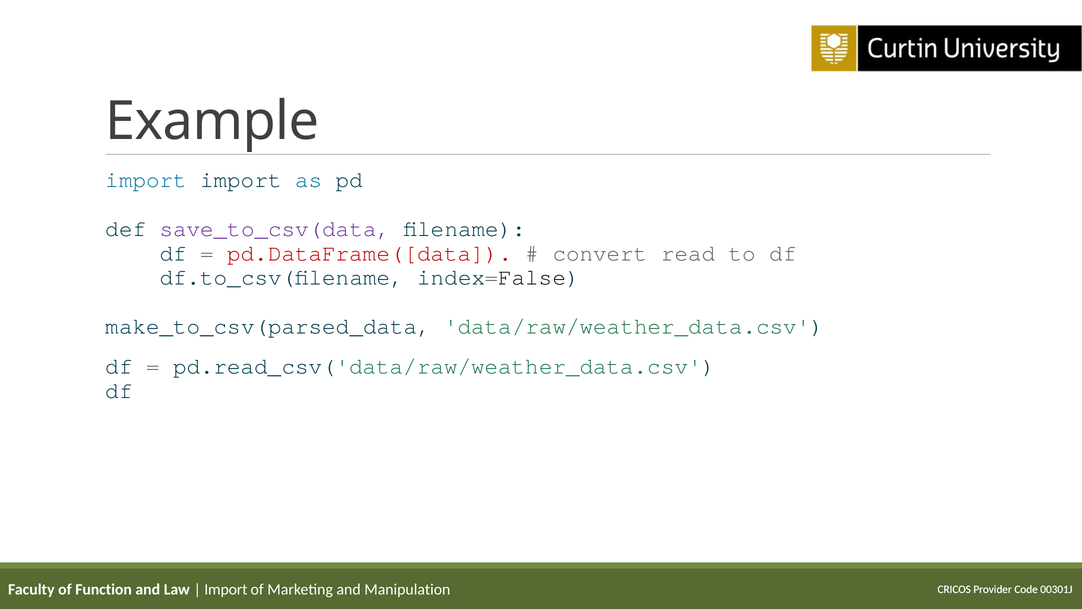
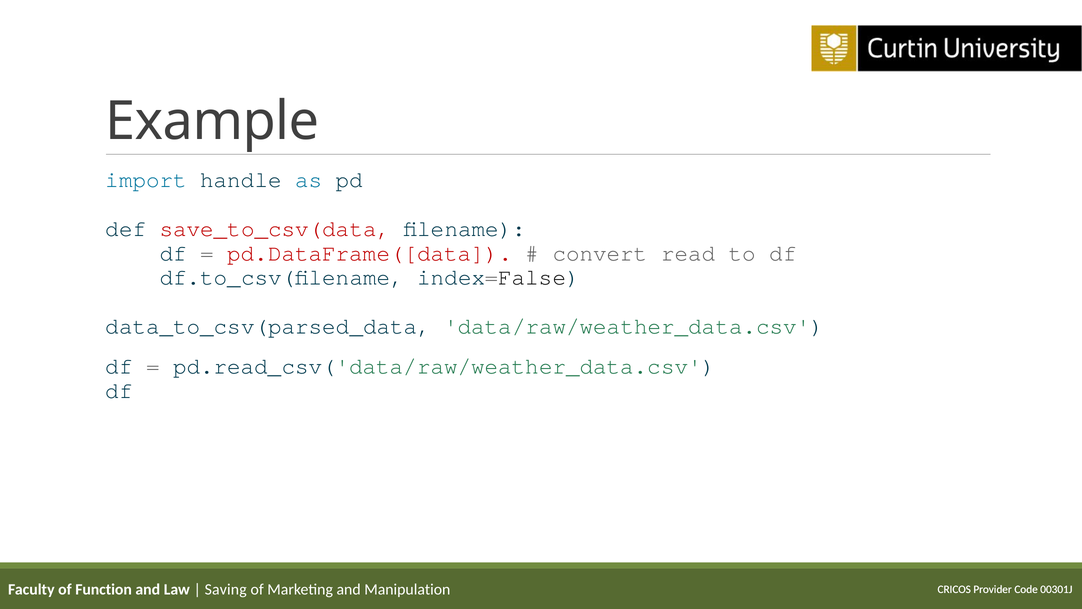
import import: import -> handle
save_to_csv(data colour: purple -> red
make_to_csv(parsed_data: make_to_csv(parsed_data -> data_to_csv(parsed_data
Import at (226, 589): Import -> Saving
